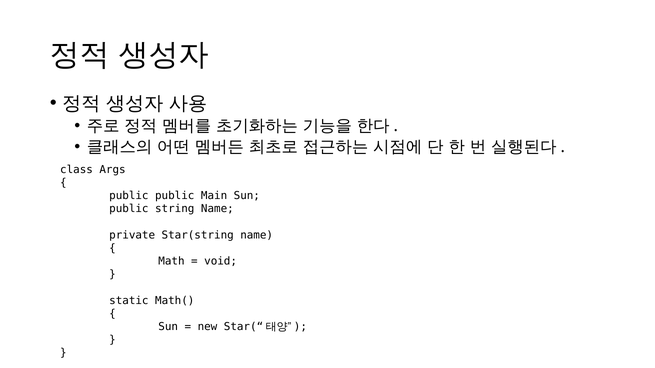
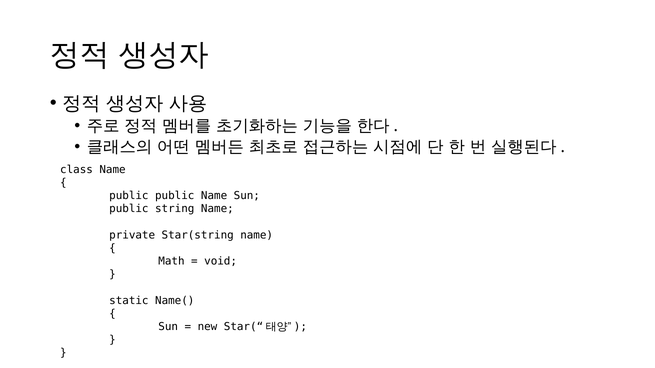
class Args: Args -> Name
public Main: Main -> Name
Math(: Math( -> Name(
